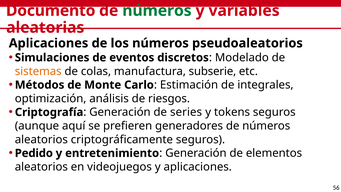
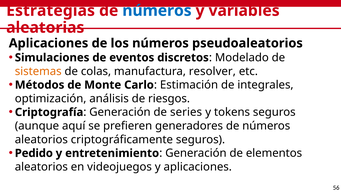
Documento: Documento -> Estrategias
números at (157, 11) colour: green -> blue
subserie: subserie -> resolver
